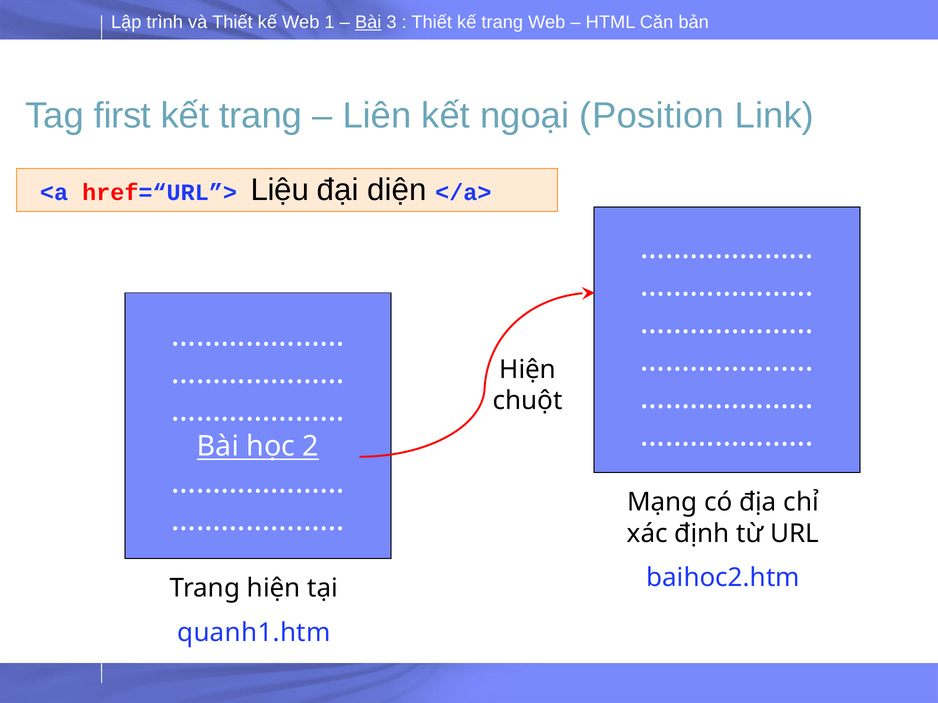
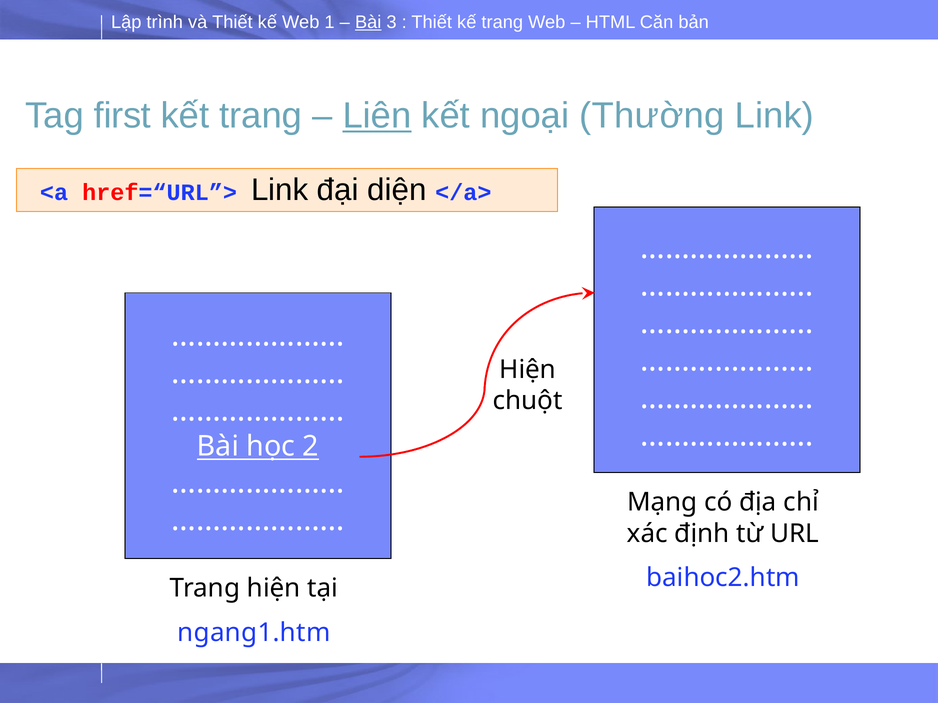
Liên underline: none -> present
Position: Position -> Thường
href=“URL”> Liệu: Liệu -> Link
quanh1.htm: quanh1.htm -> ngang1.htm
